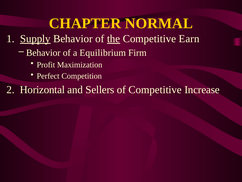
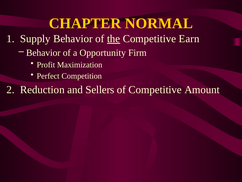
Supply underline: present -> none
Equilibrium: Equilibrium -> Opportunity
Horizontal: Horizontal -> Reduction
Increase: Increase -> Amount
